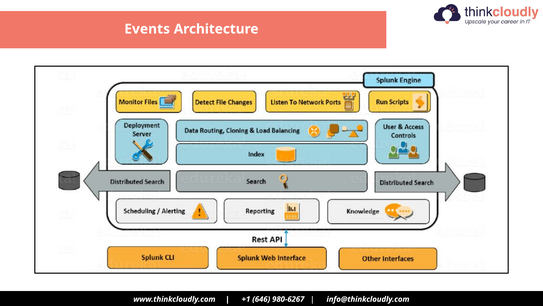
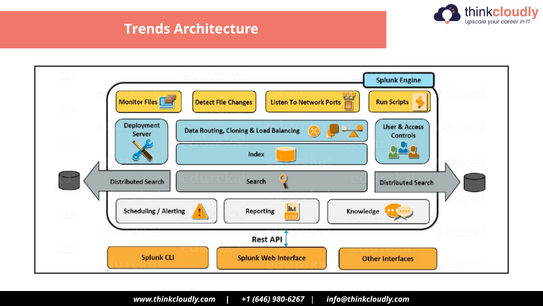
Events: Events -> Trends
